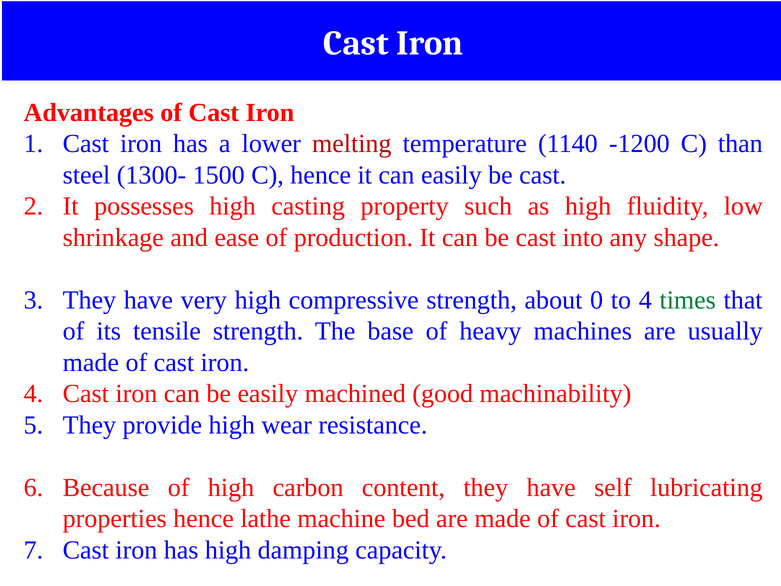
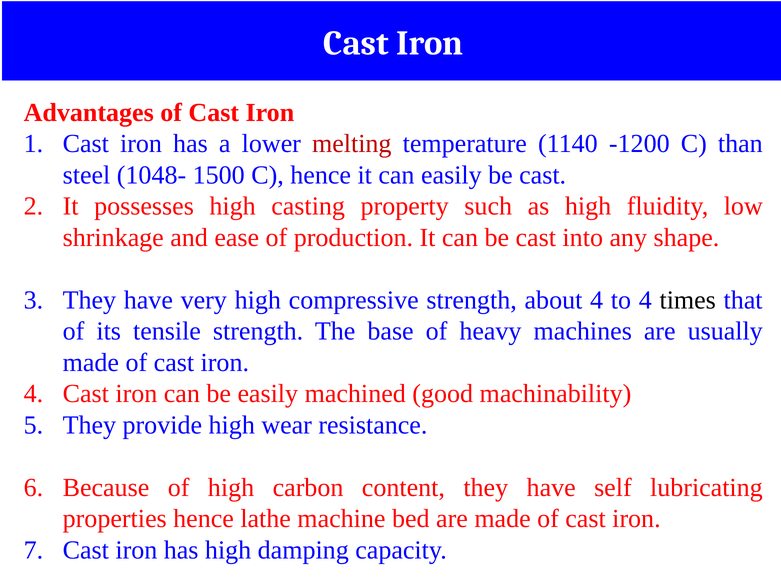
1300-: 1300- -> 1048-
about 0: 0 -> 4
times colour: green -> black
